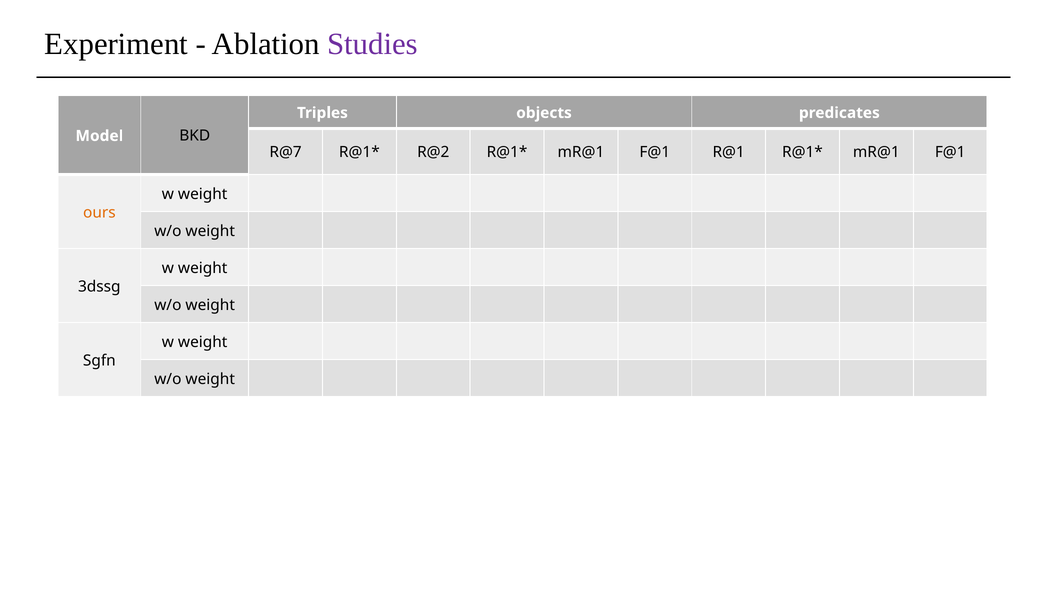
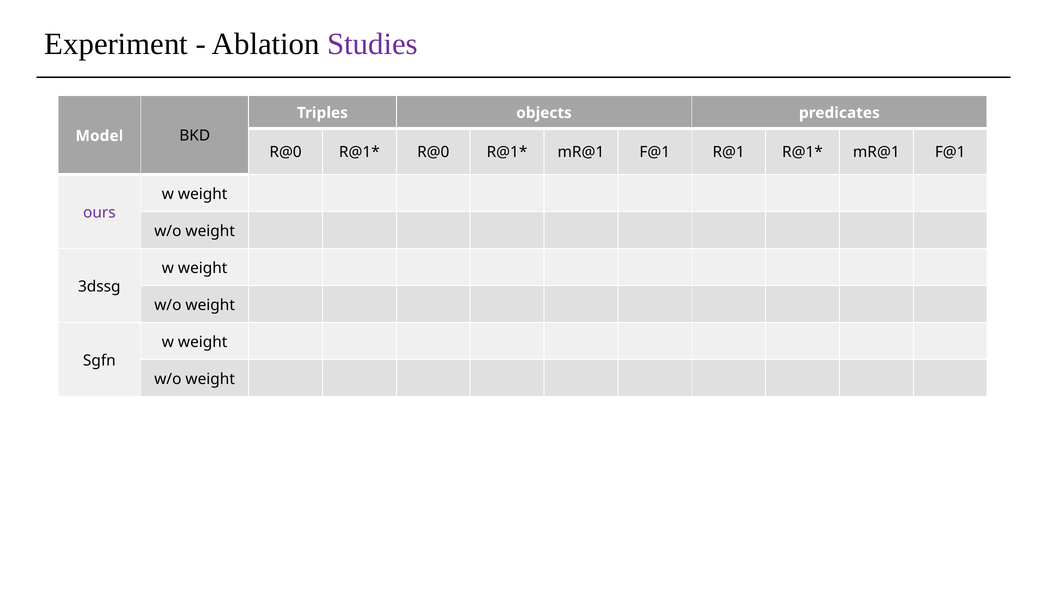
R@7 at (286, 152): R@7 -> R@0
R@2 at (433, 152): R@2 -> R@0
ours colour: orange -> purple
